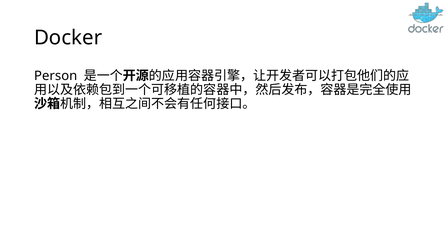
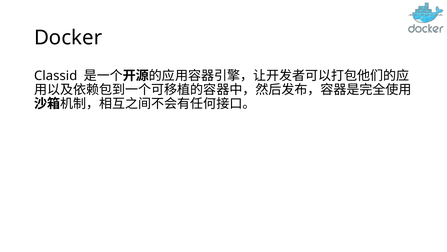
Person: Person -> Classid
